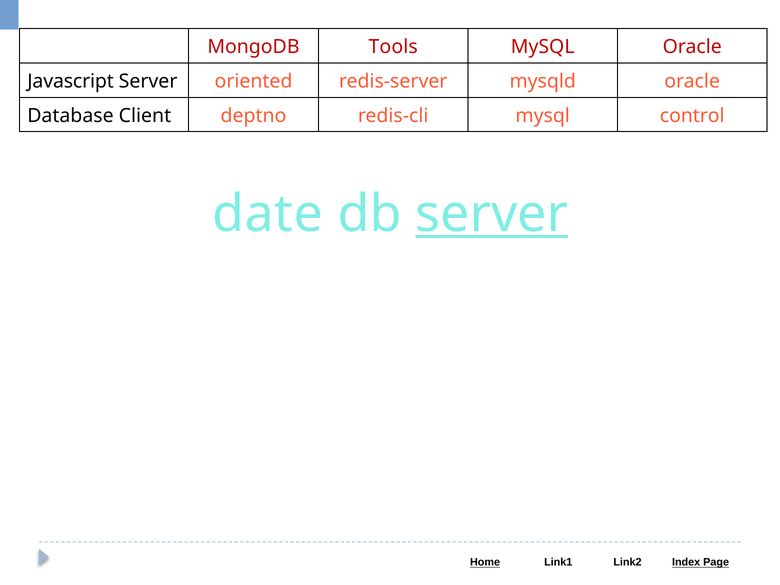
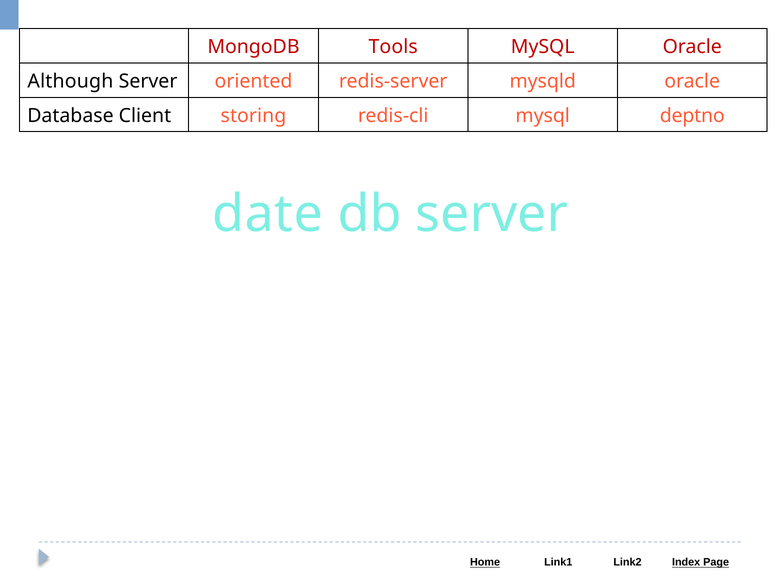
Javascript: Javascript -> Although
deptno: deptno -> storing
control: control -> deptno
server at (492, 214) underline: present -> none
